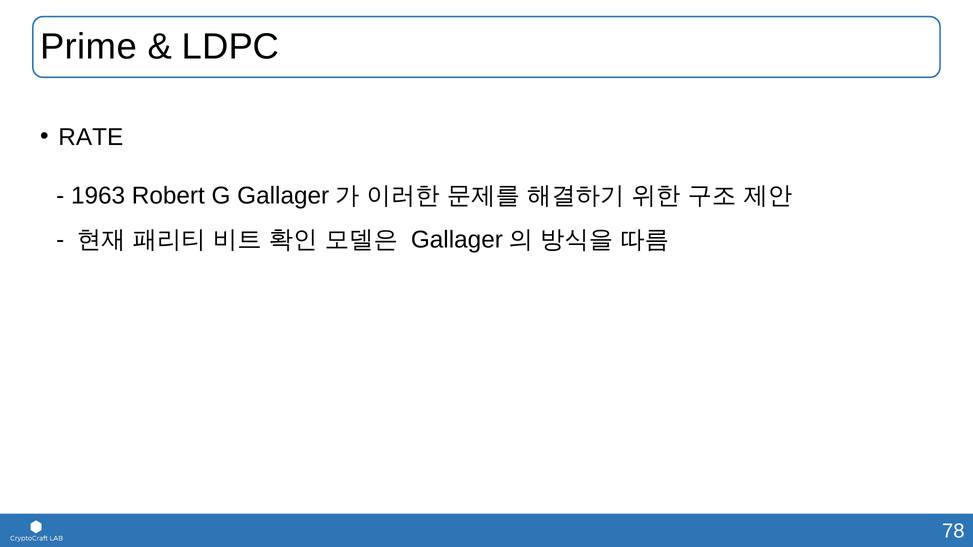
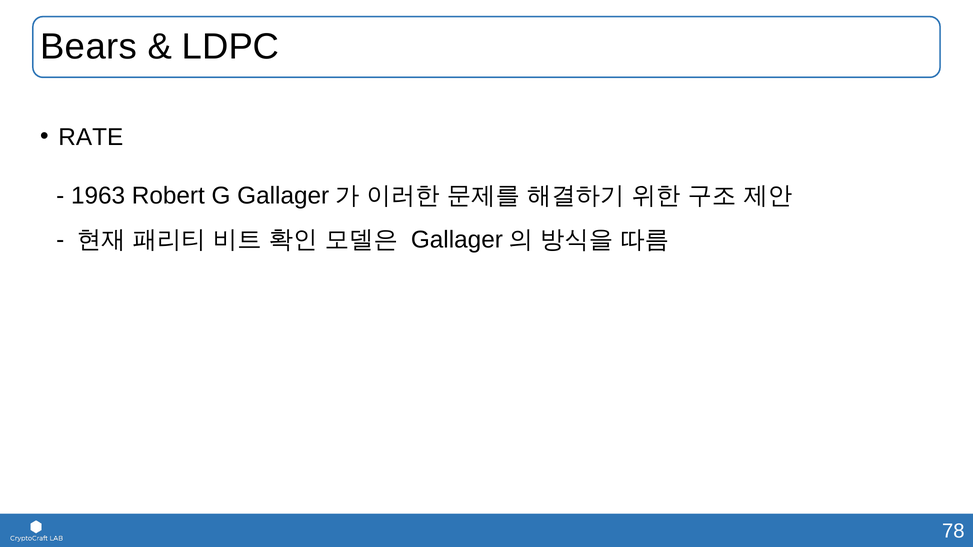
Prime: Prime -> Bears
